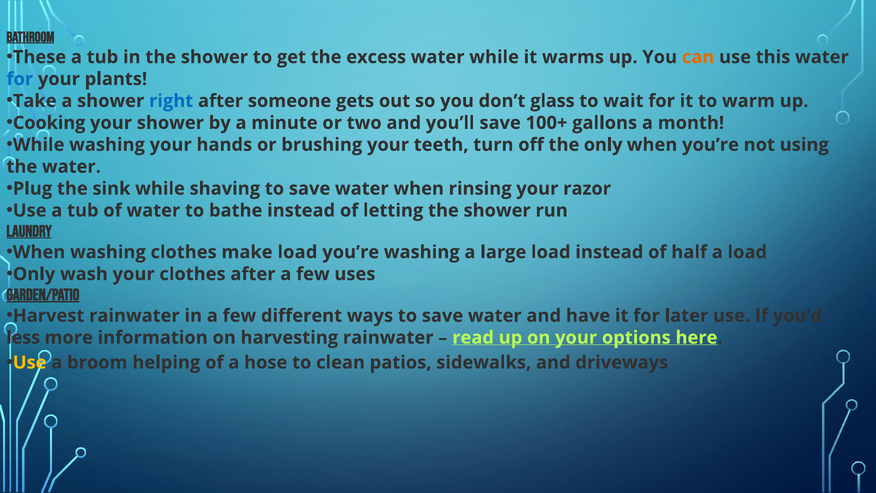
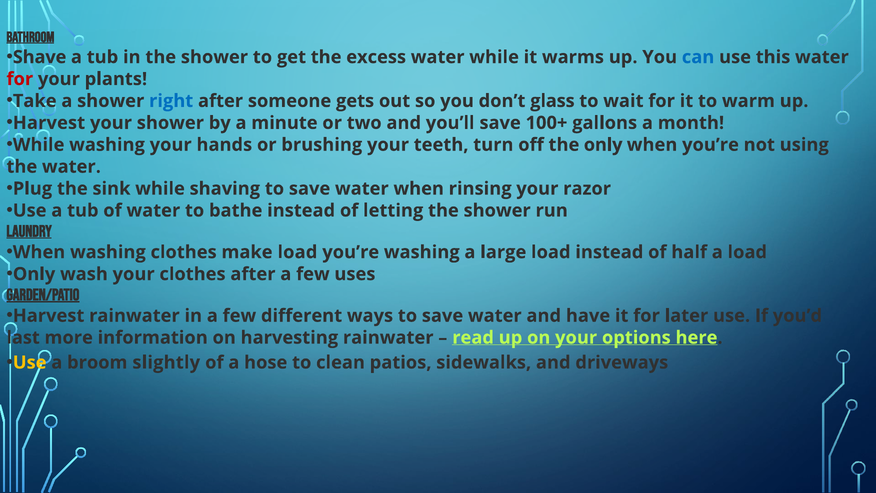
These: These -> Shave
can colour: orange -> blue
for at (20, 79) colour: blue -> red
Cooking at (49, 123): Cooking -> Harvest
less: less -> last
helping: helping -> slightly
